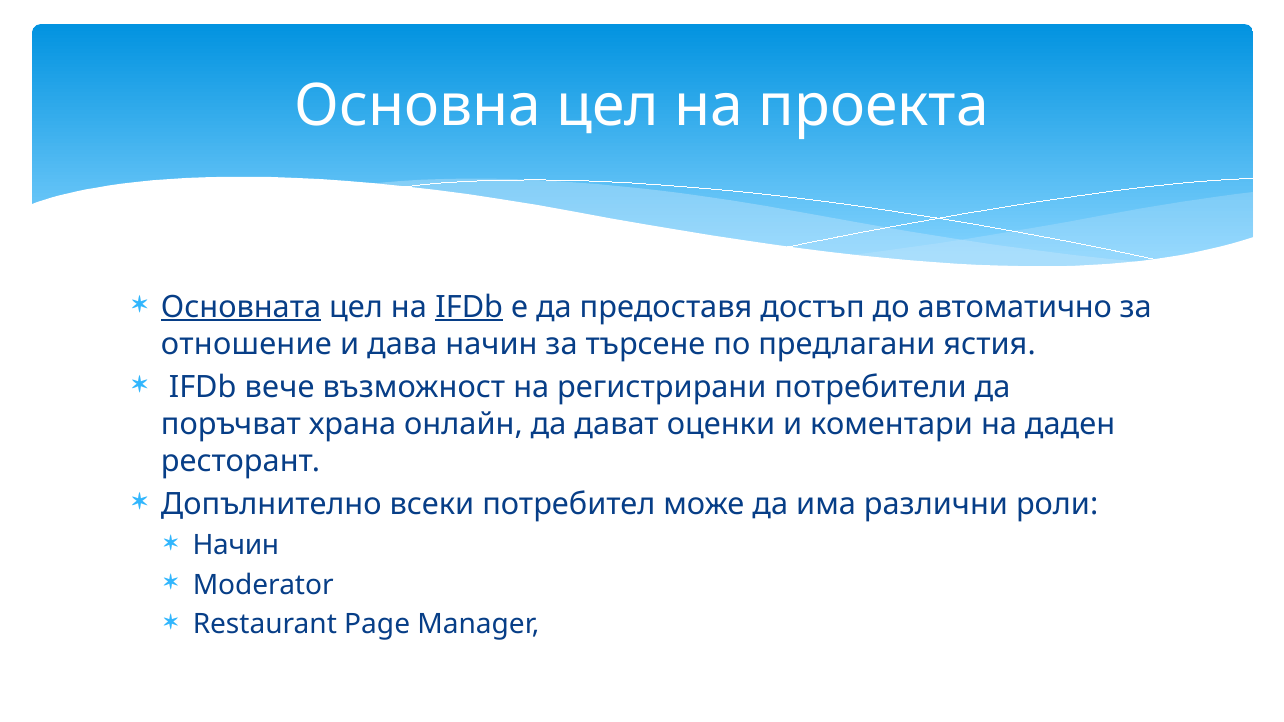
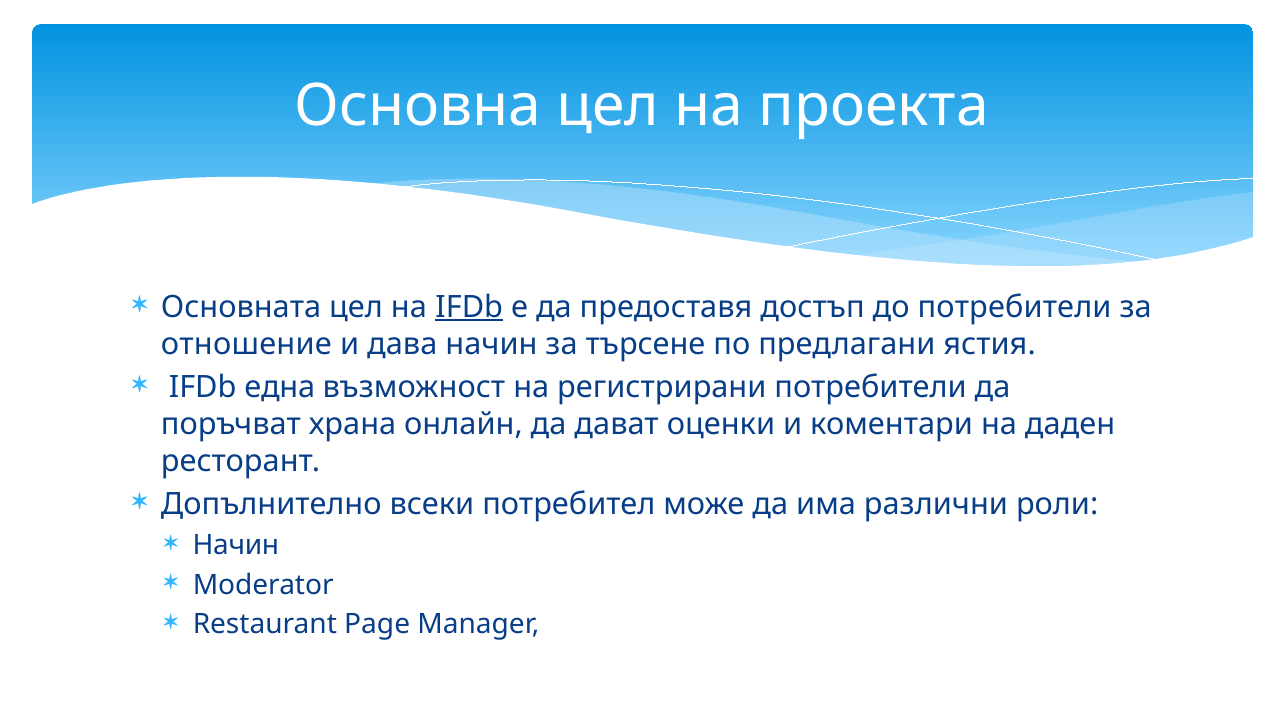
Основната underline: present -> none
до автоматично: автоматично -> потребители
вече: вече -> една
